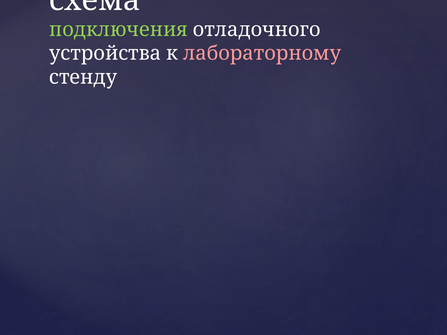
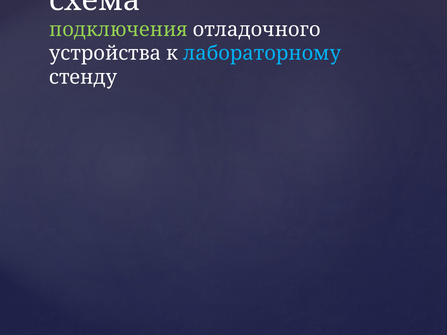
лабораторному colour: pink -> light blue
